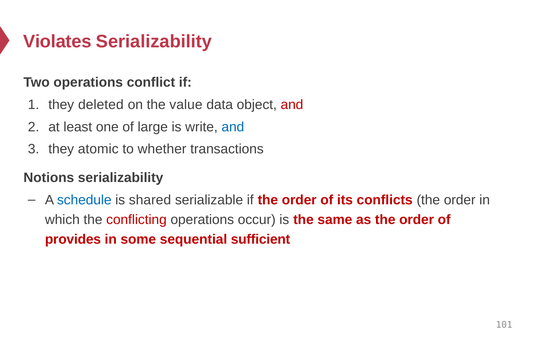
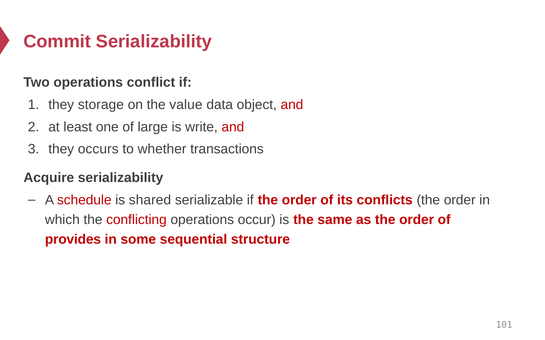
Violates: Violates -> Commit
deleted: deleted -> storage
and at (233, 127) colour: blue -> red
atomic: atomic -> occurs
Notions: Notions -> Acquire
schedule colour: blue -> red
sufficient: sufficient -> structure
